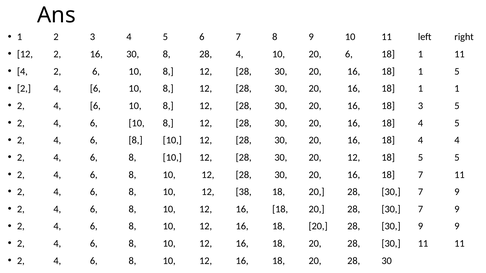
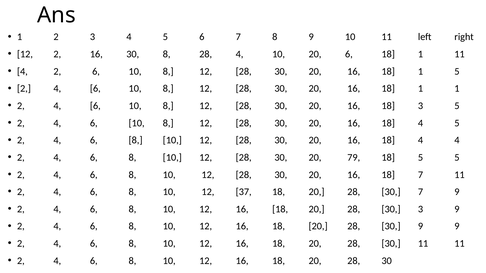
20 12: 12 -> 79
38: 38 -> 37
7 at (421, 209): 7 -> 3
